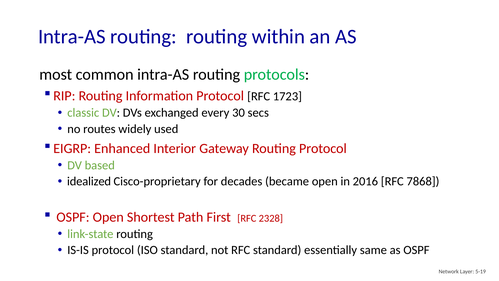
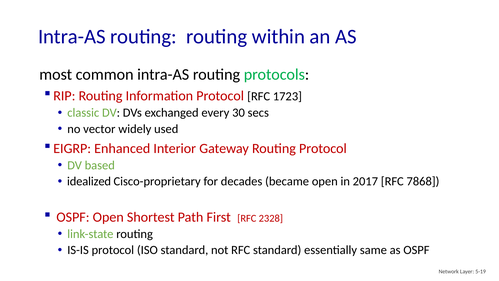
routes: routes -> vector
2016: 2016 -> 2017
